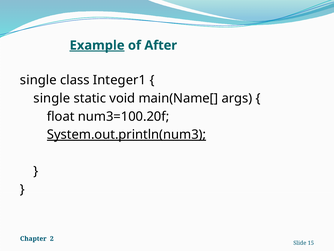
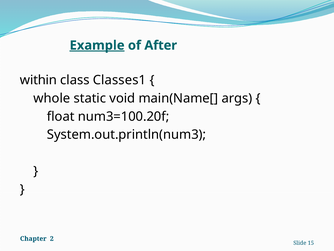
single at (38, 80): single -> within
Integer1: Integer1 -> Classes1
single at (52, 98): single -> whole
System.out.println(num3 underline: present -> none
